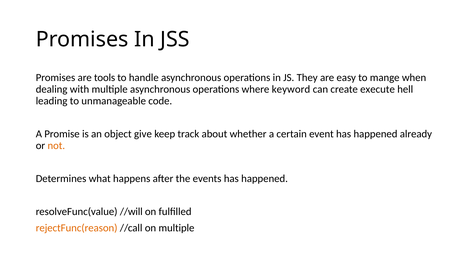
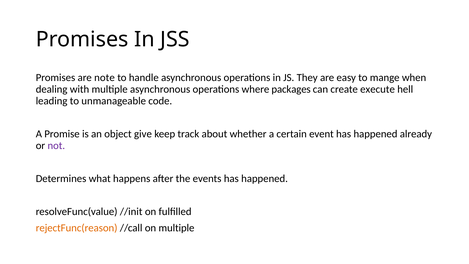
tools: tools -> note
keyword: keyword -> packages
not colour: orange -> purple
//will: //will -> //init
